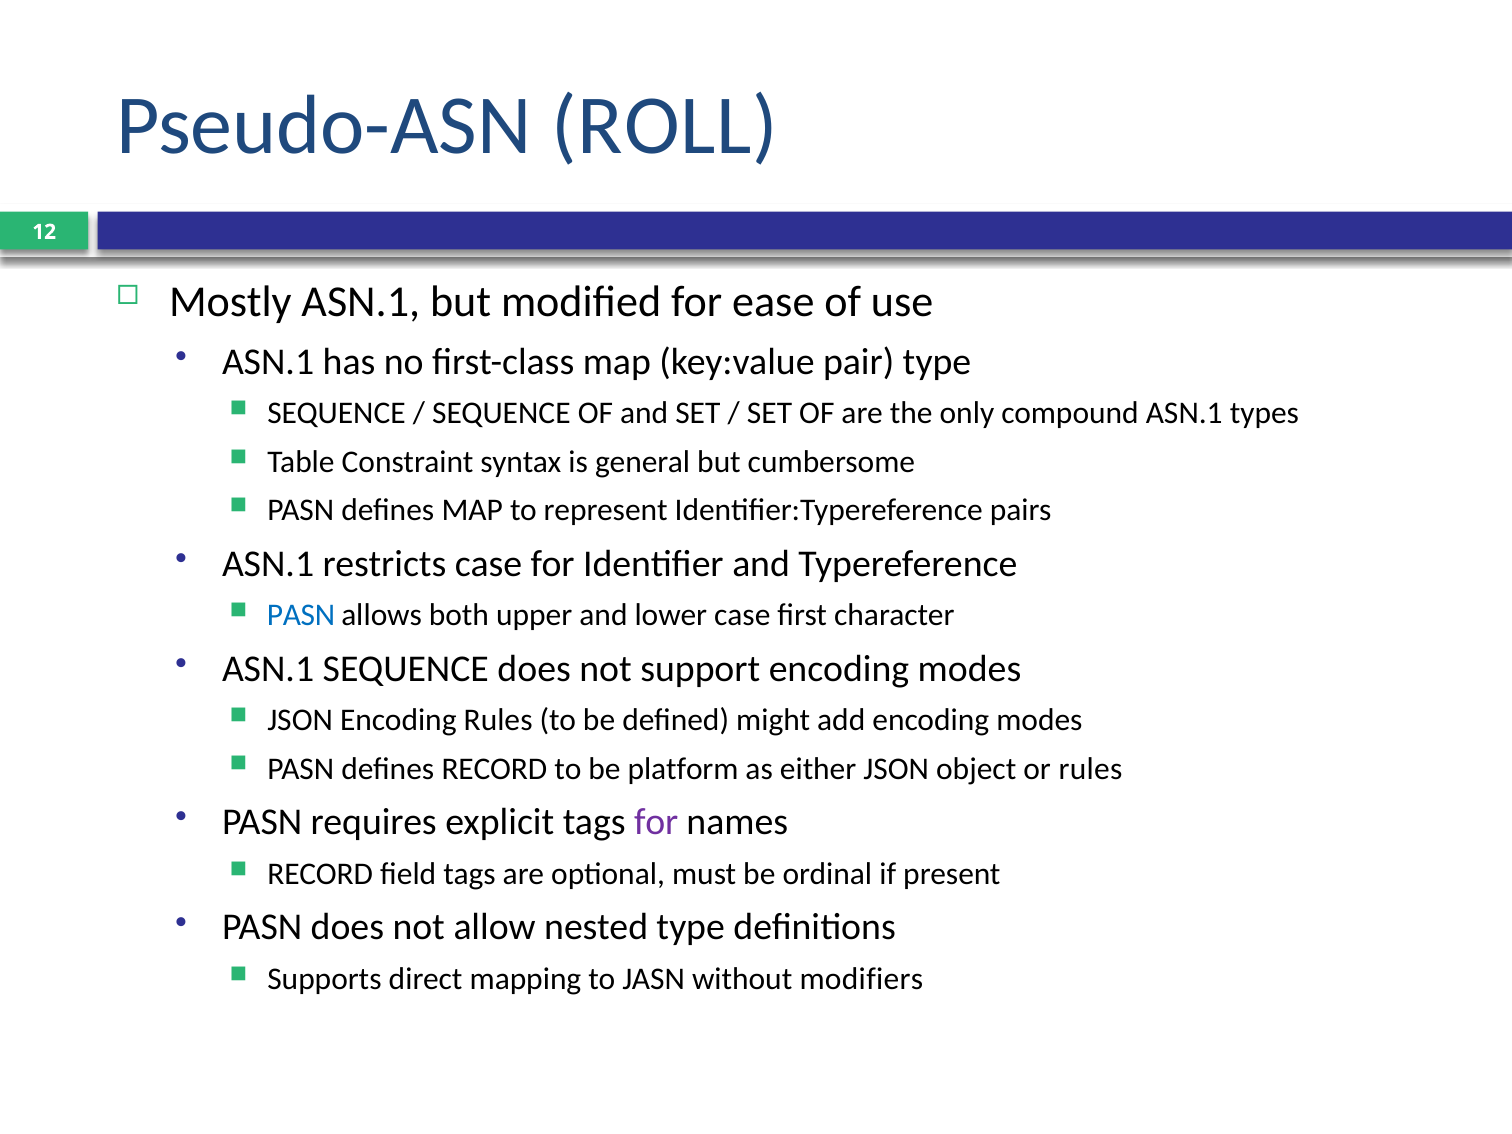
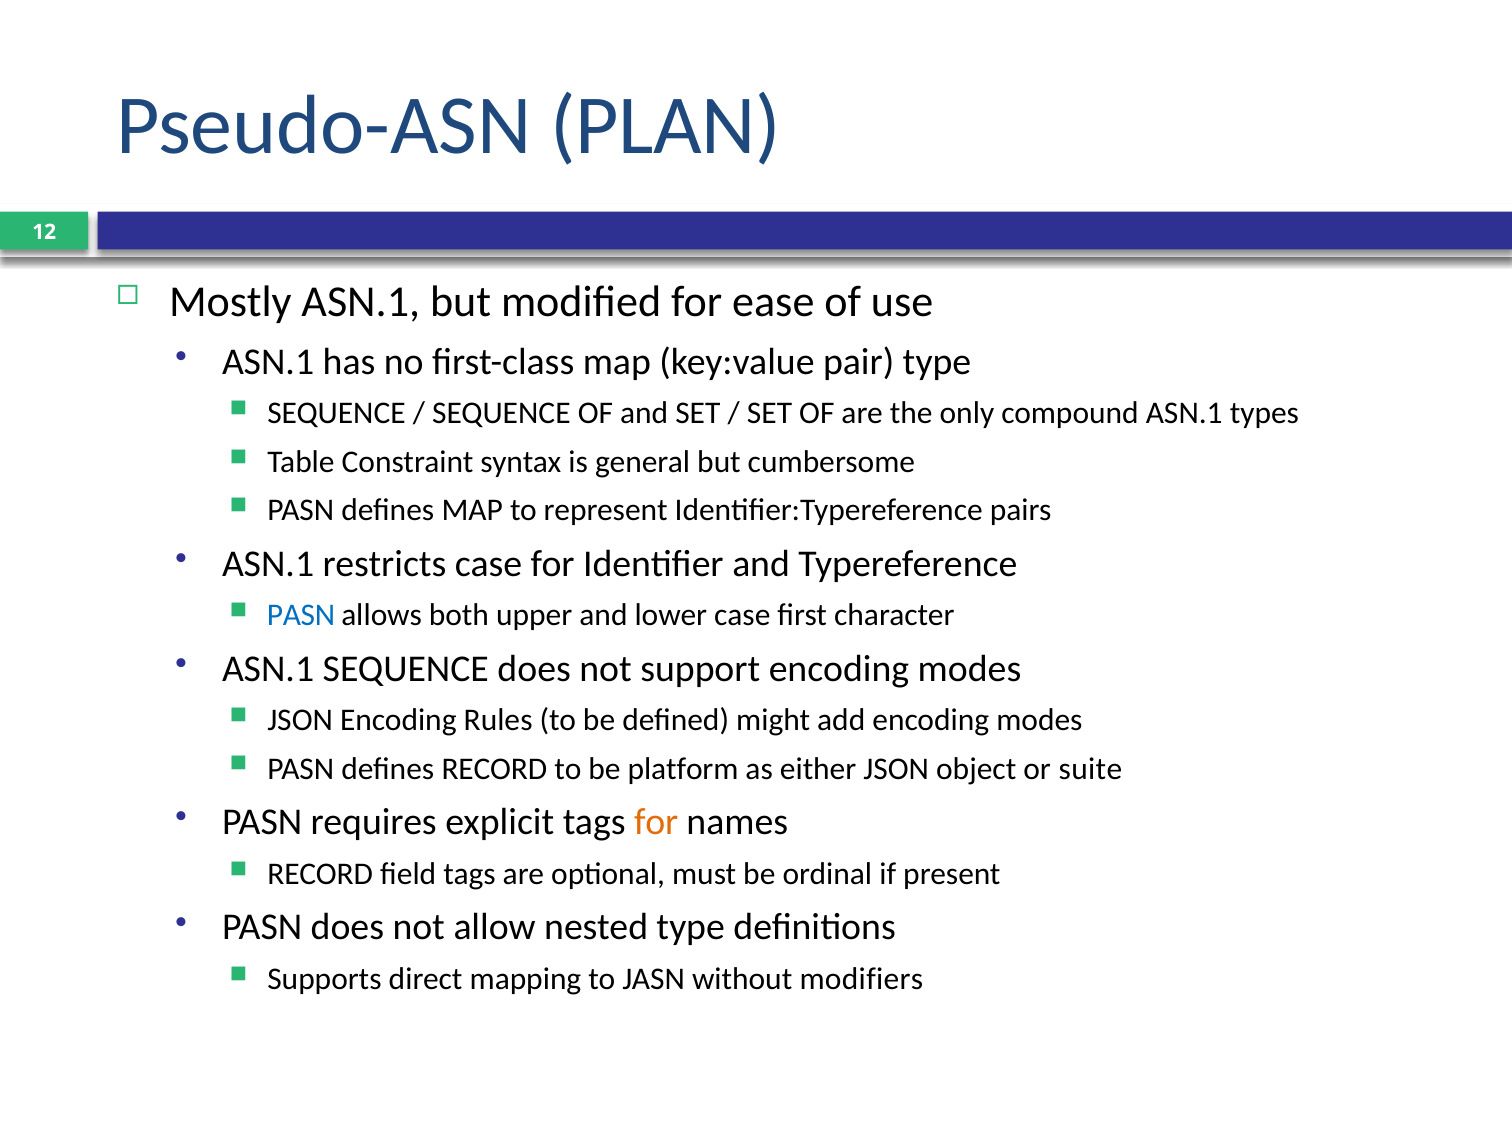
ROLL: ROLL -> PLAN
or rules: rules -> suite
for at (656, 822) colour: purple -> orange
